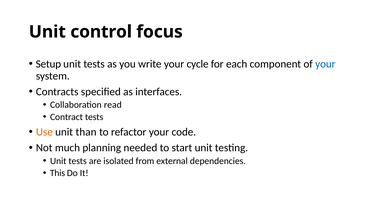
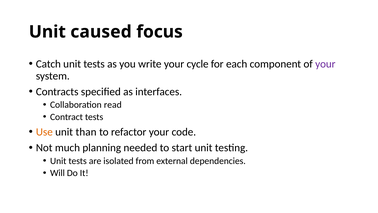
control: control -> caused
Setup: Setup -> Catch
your at (325, 64) colour: blue -> purple
This: This -> Will
